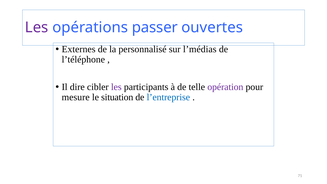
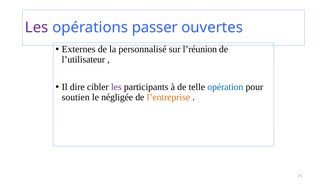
l’médias: l’médias -> l’réunion
l’téléphone: l’téléphone -> l’utilisateur
opération colour: purple -> blue
mesure: mesure -> soutien
situation: situation -> négligée
l’entreprise colour: blue -> orange
